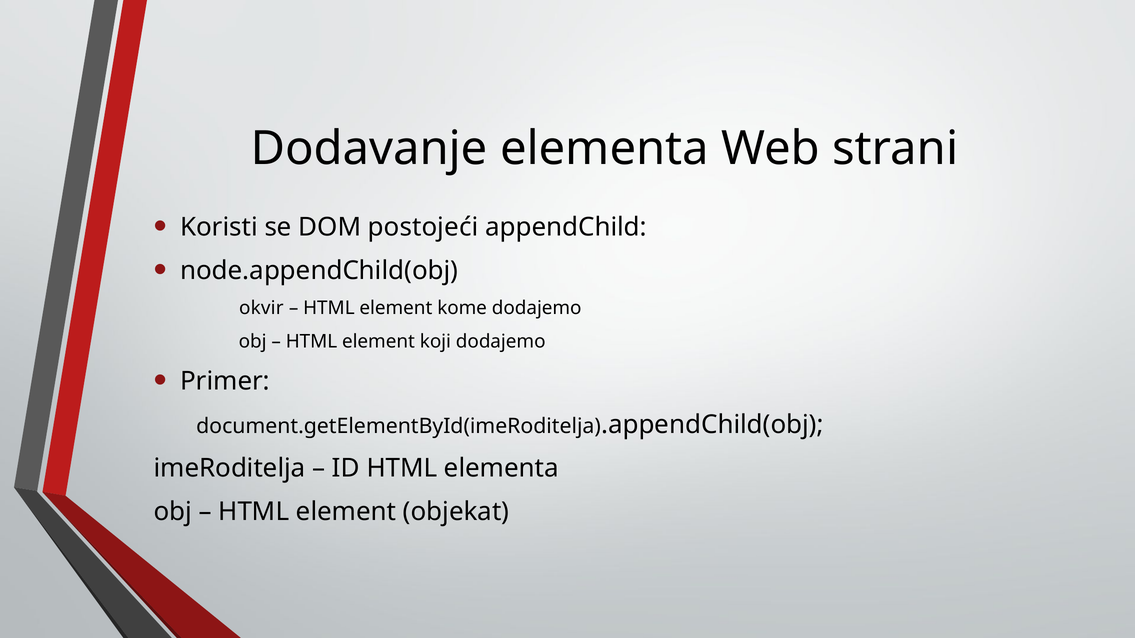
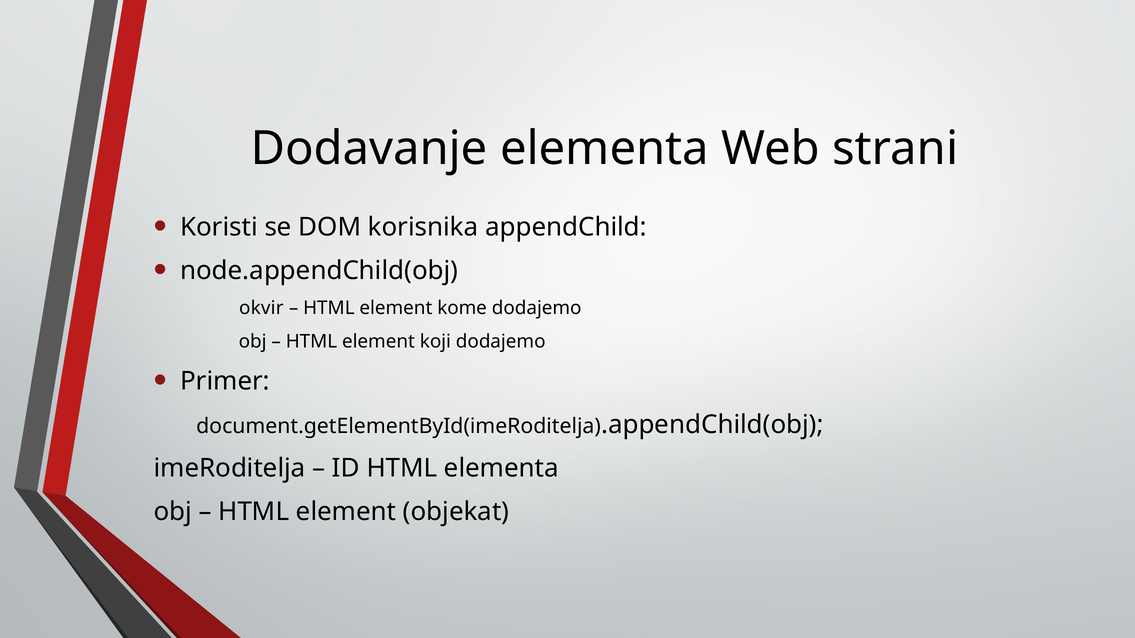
postojeći: postojeći -> korisnika
